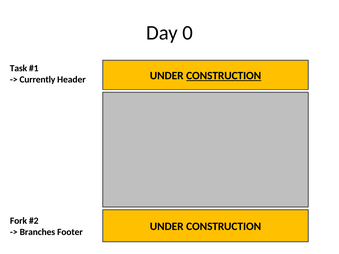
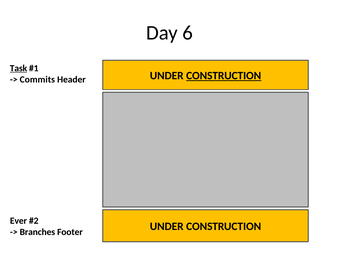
0: 0 -> 6
Task underline: none -> present
Currently: Currently -> Commits
Fork: Fork -> Ever
